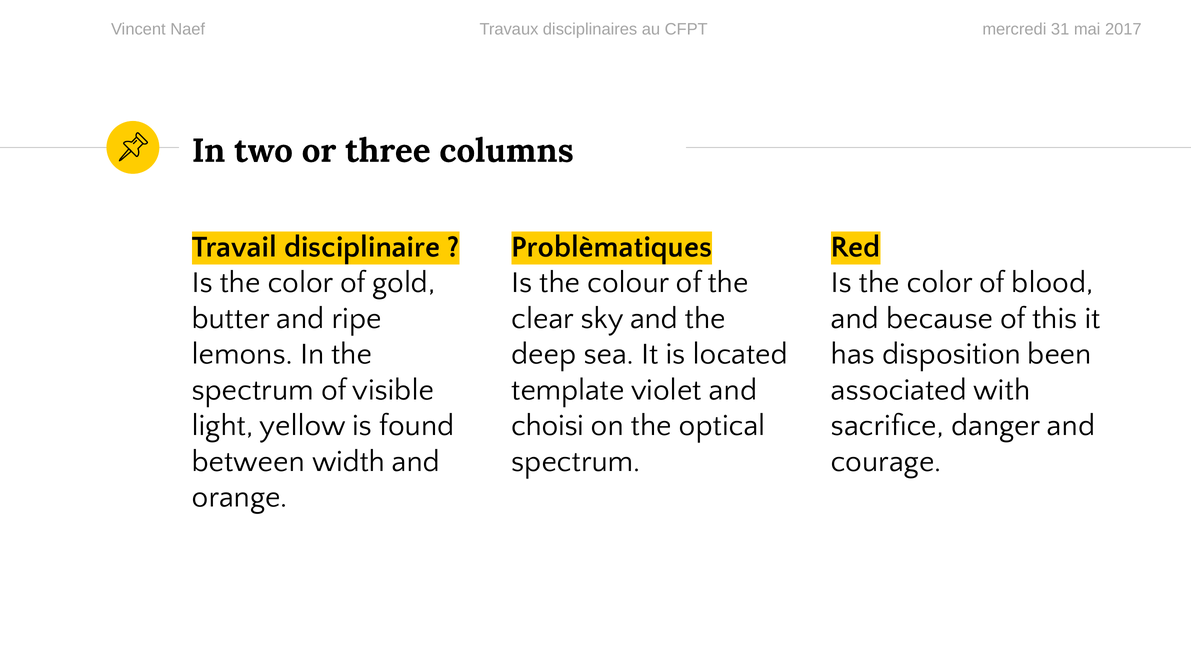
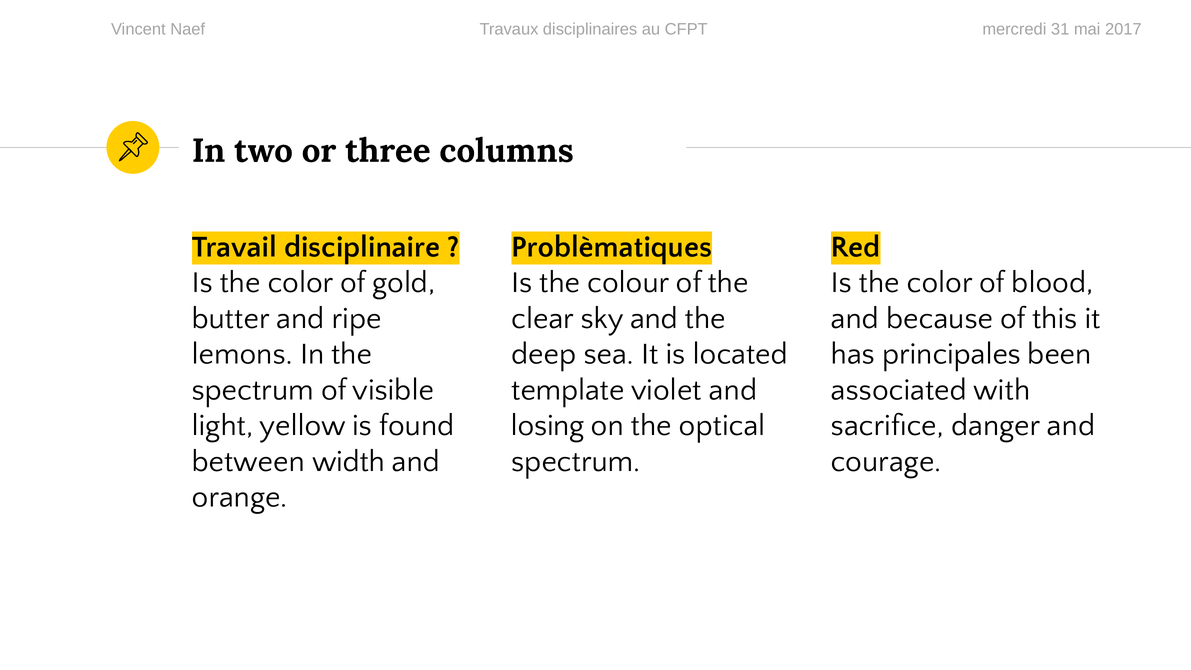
disposition: disposition -> principales
choisi: choisi -> losing
